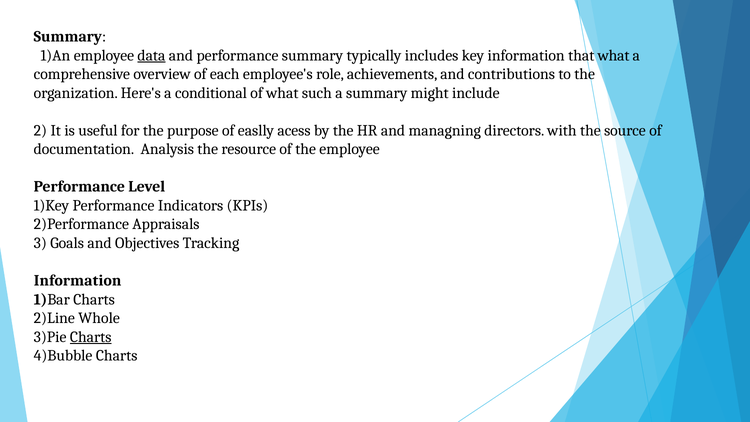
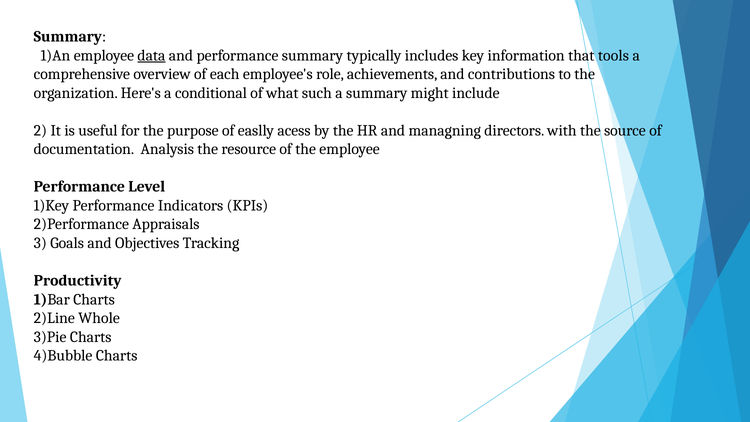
that what: what -> tools
Information at (78, 281): Information -> Productivity
Charts at (91, 337) underline: present -> none
